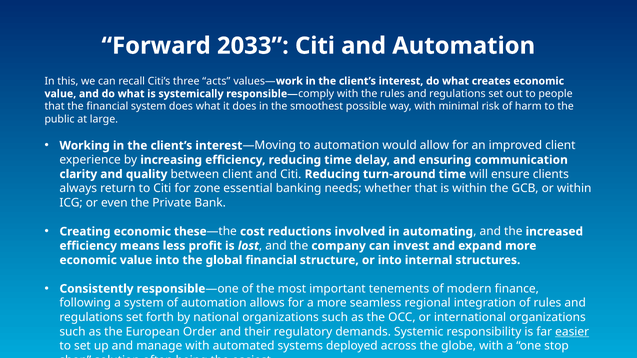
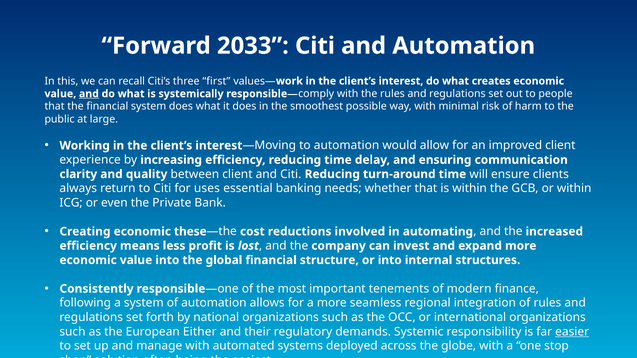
acts: acts -> first
and at (89, 94) underline: none -> present
zone: zone -> uses
Order: Order -> Either
